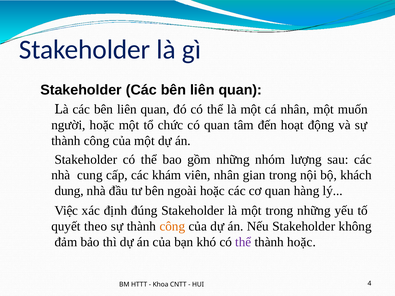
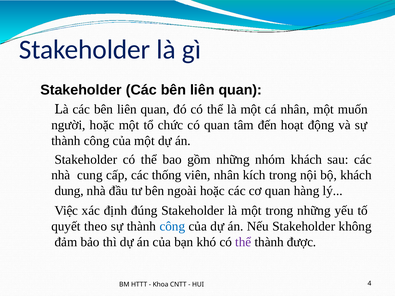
nhóm lượng: lượng -> khách
khám: khám -> thống
gian: gian -> kích
công at (172, 226) colour: orange -> blue
thành hoặc: hoặc -> được
